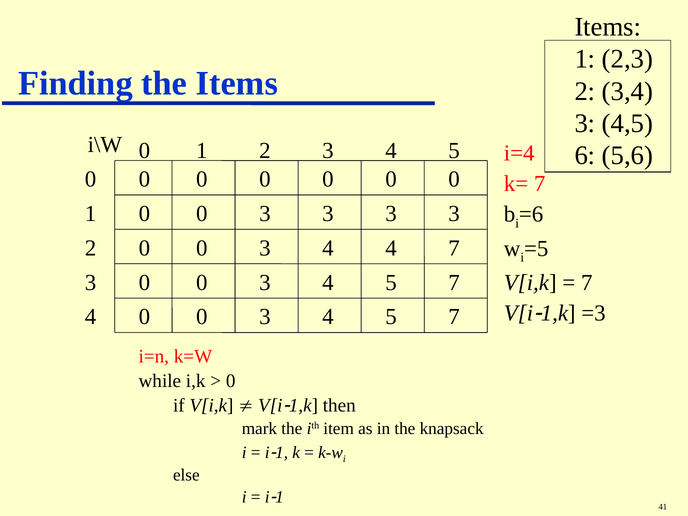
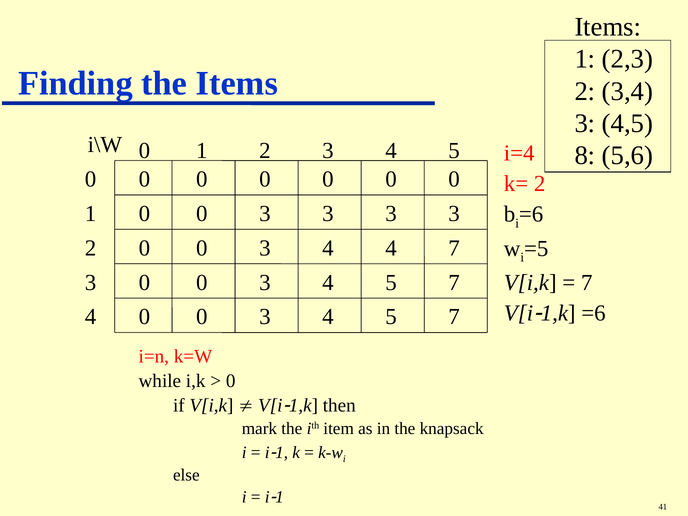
6: 6 -> 8
k= 7: 7 -> 2
=3 at (593, 313): =3 -> =6
